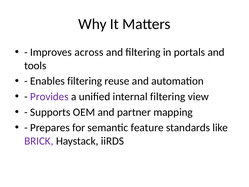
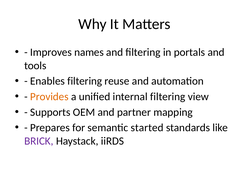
across: across -> names
Provides colour: purple -> orange
feature: feature -> started
